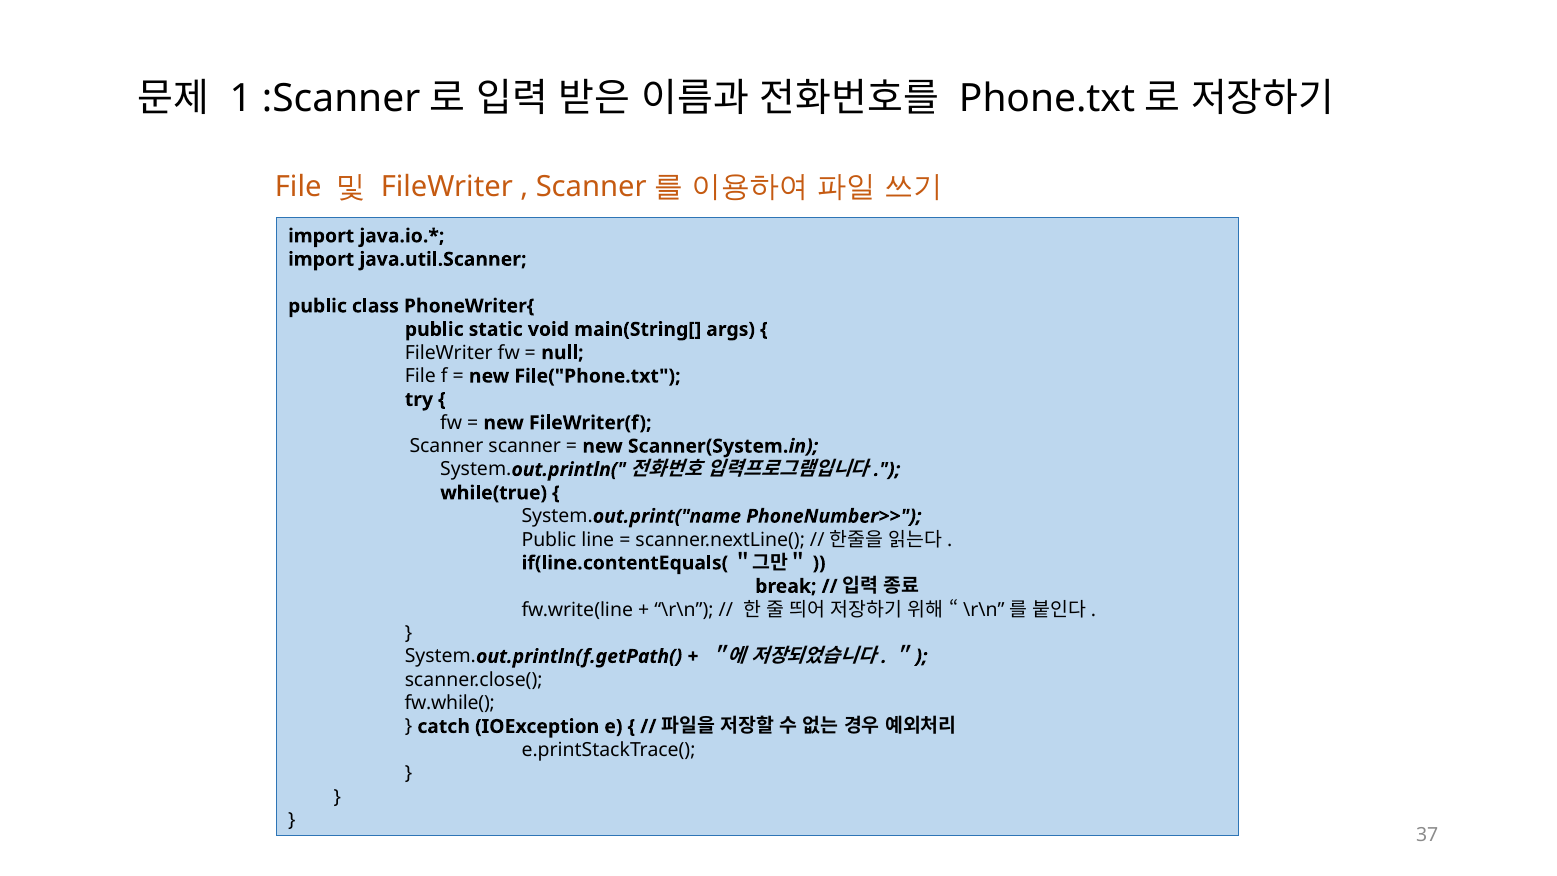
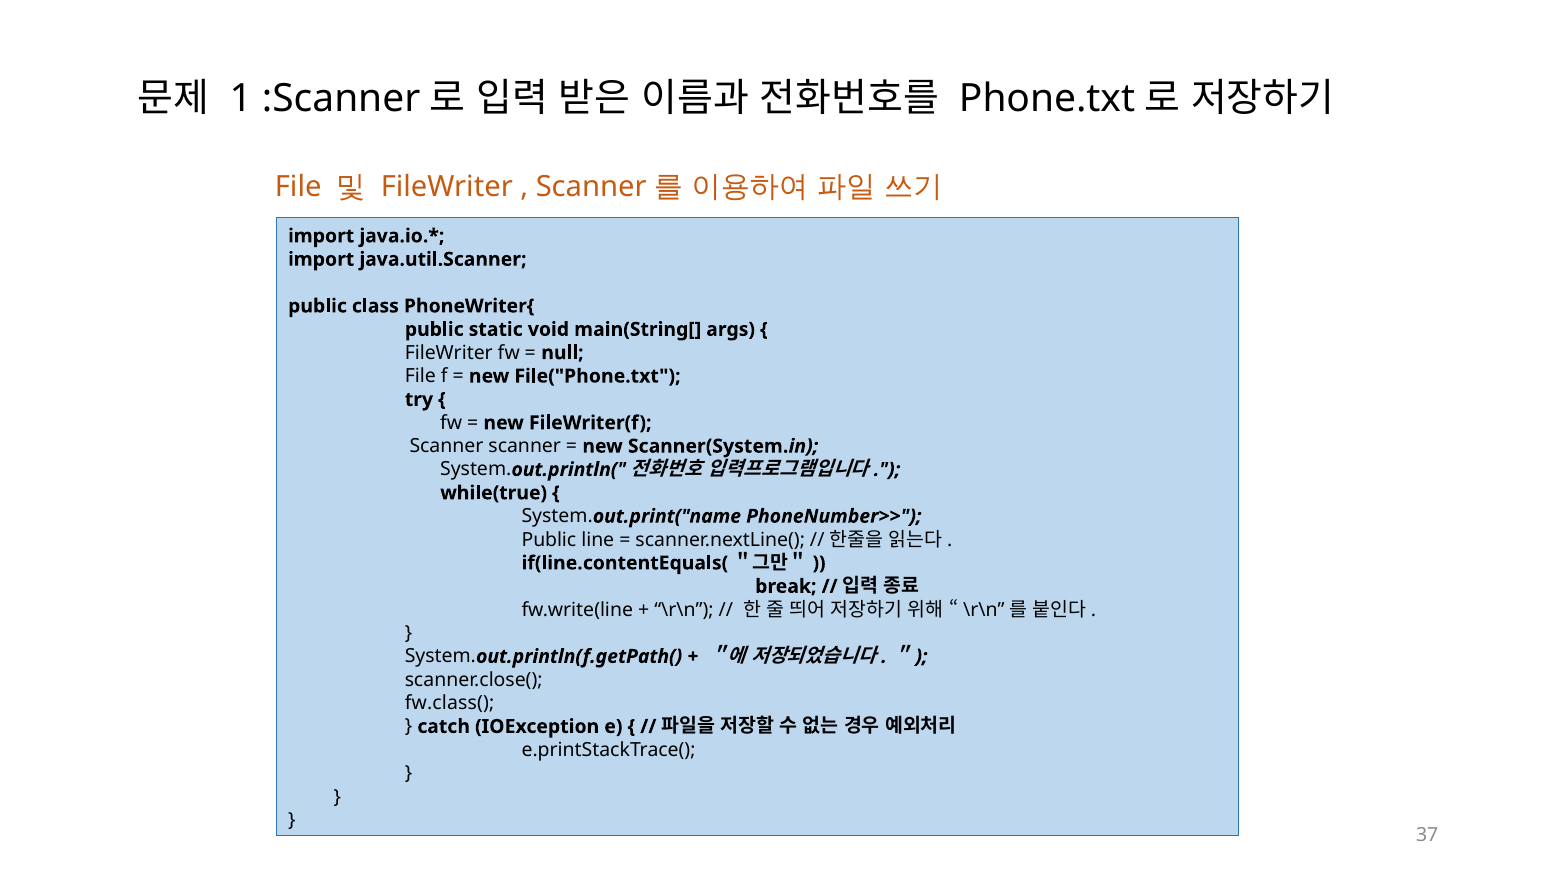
fw.while(: fw.while( -> fw.class(
